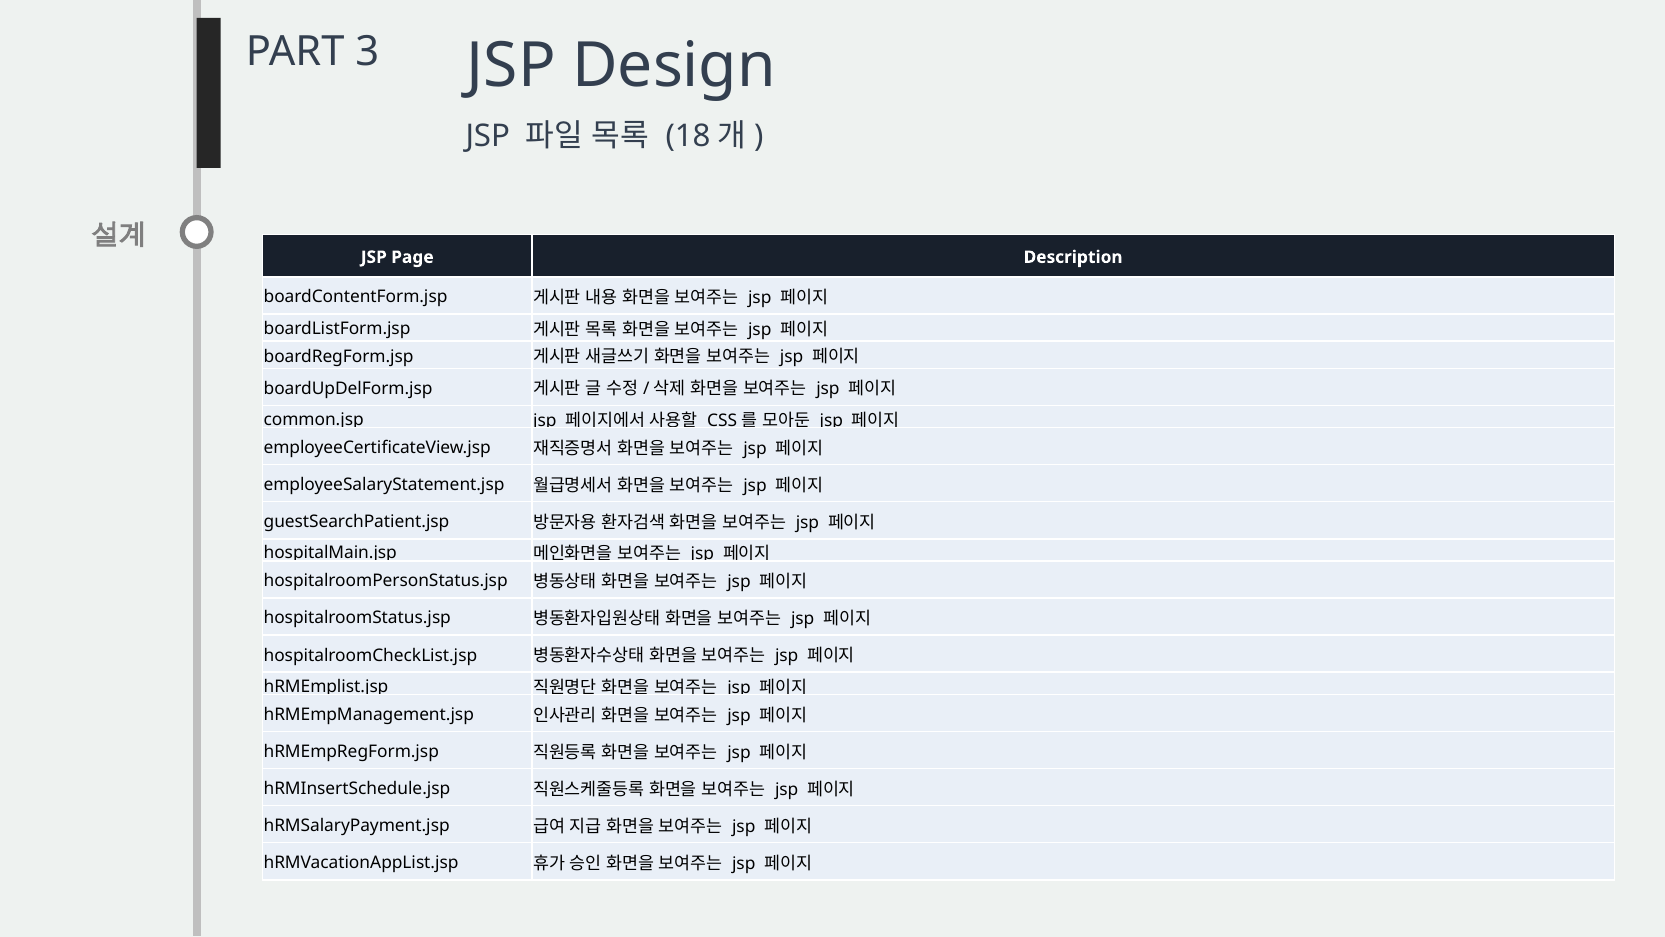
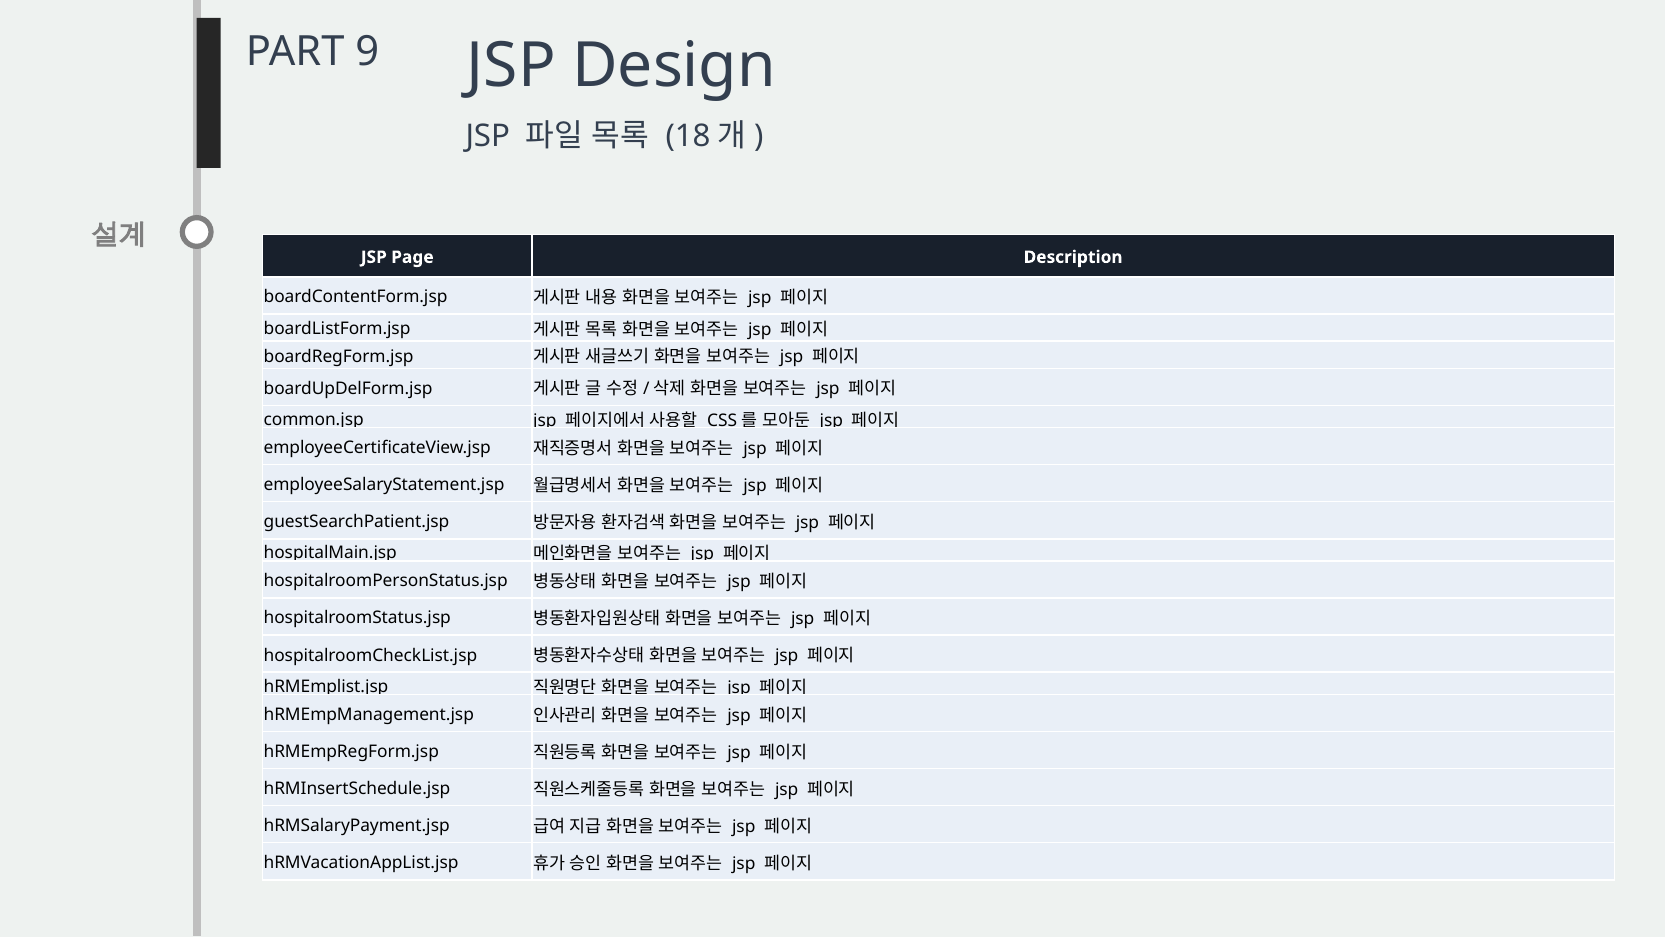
3: 3 -> 9
